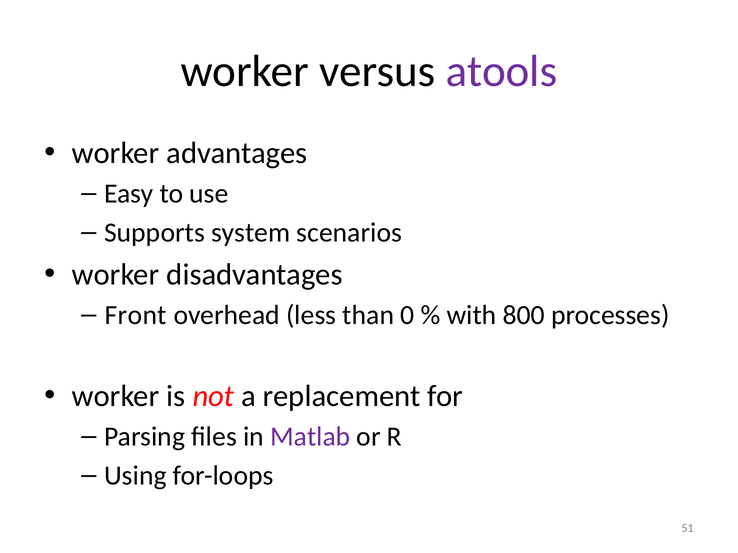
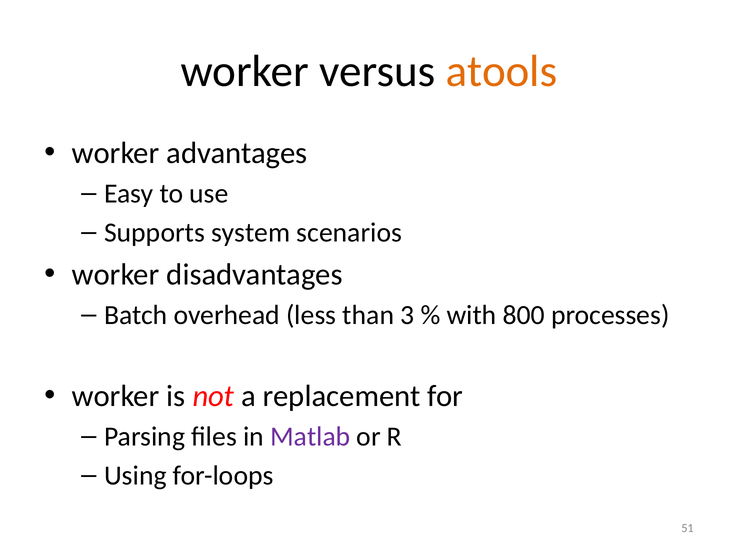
atools colour: purple -> orange
Front: Front -> Batch
0: 0 -> 3
